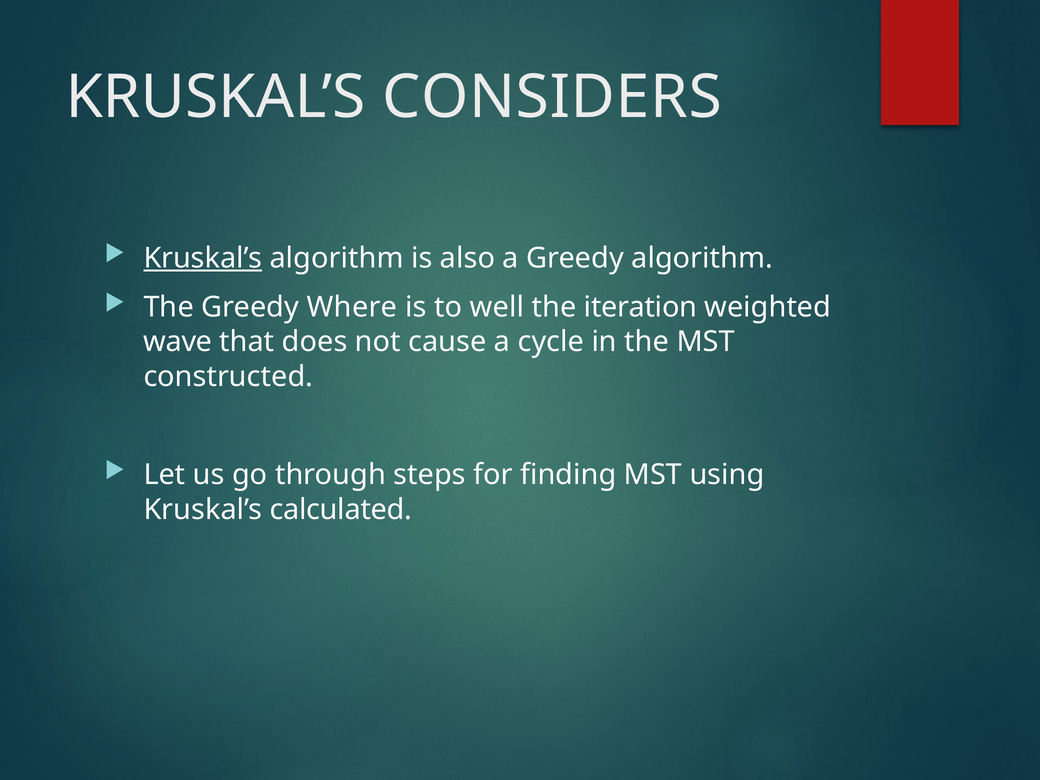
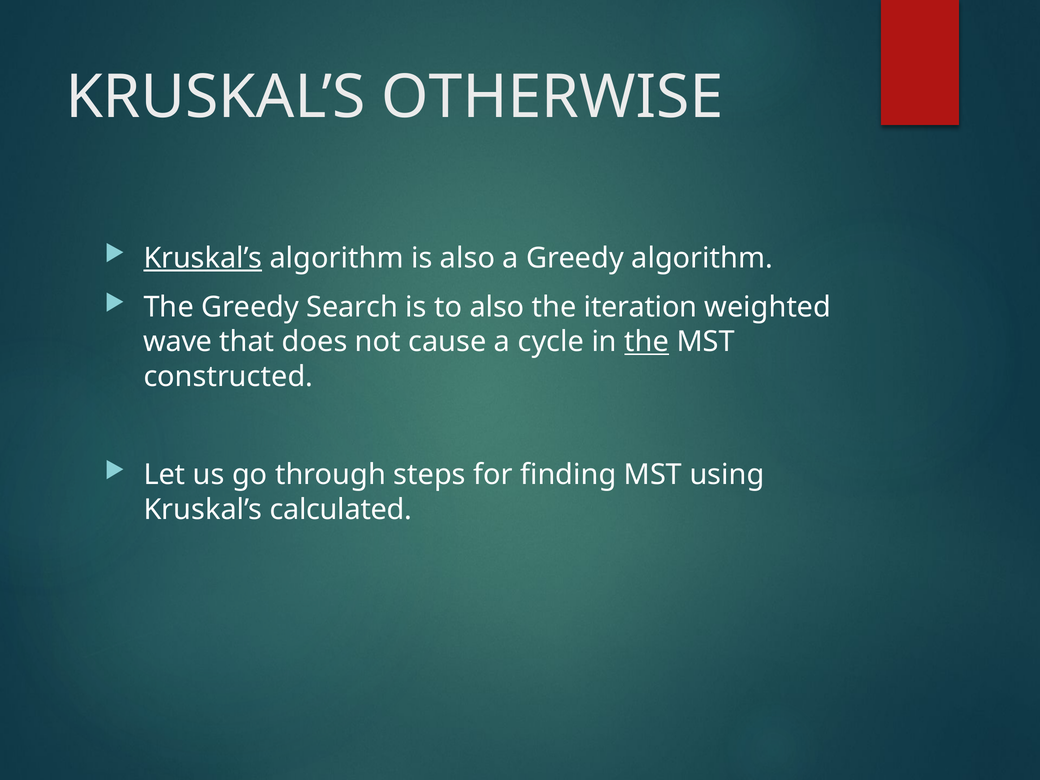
CONSIDERS: CONSIDERS -> OTHERWISE
Where: Where -> Search
to well: well -> also
the at (647, 342) underline: none -> present
